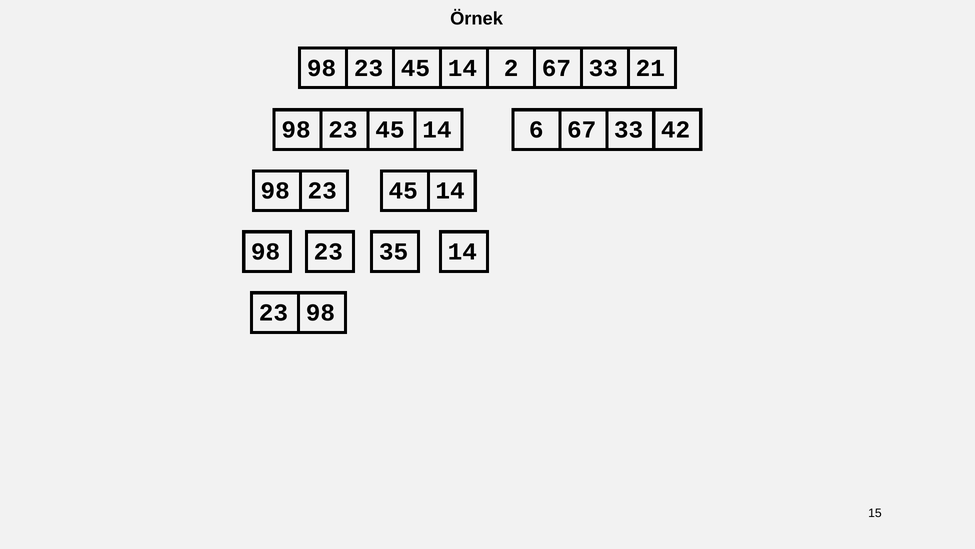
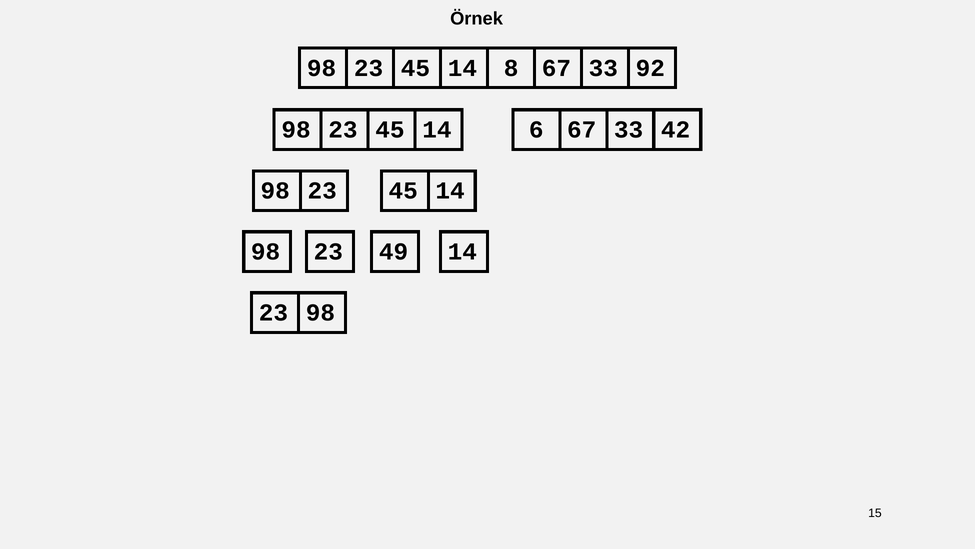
2: 2 -> 8
21: 21 -> 92
35: 35 -> 49
